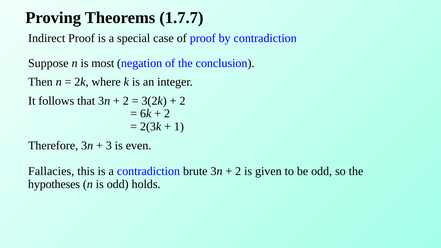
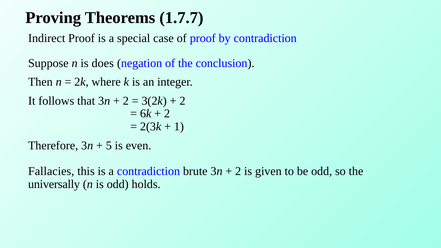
most: most -> does
3: 3 -> 5
hypotheses: hypotheses -> universally
